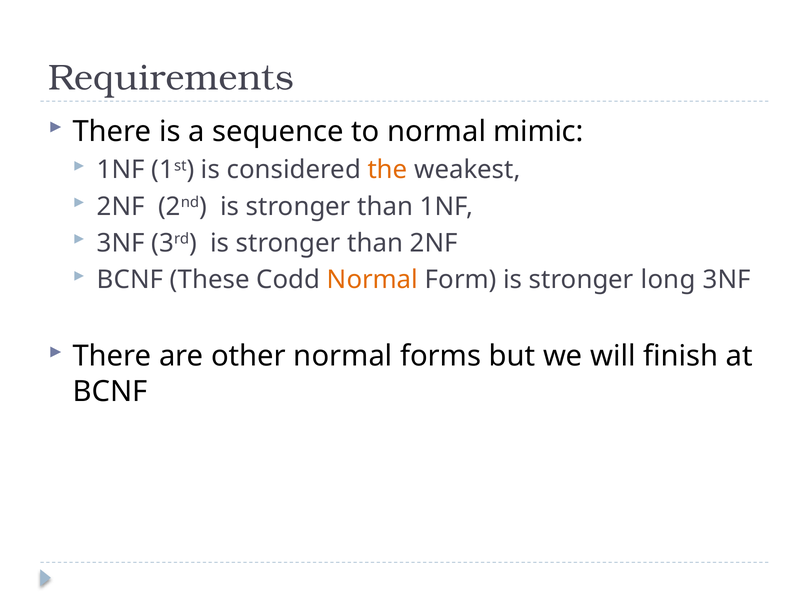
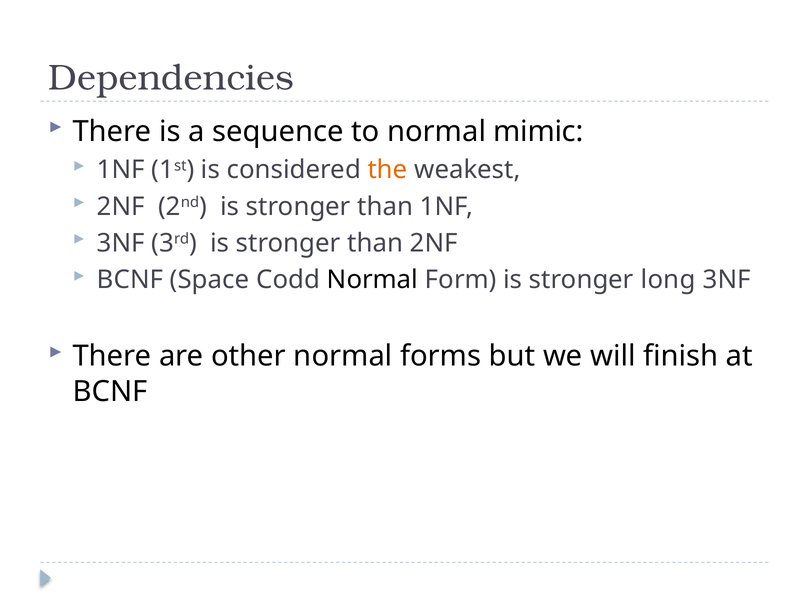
Requirements: Requirements -> Dependencies
These: These -> Space
Normal at (373, 280) colour: orange -> black
